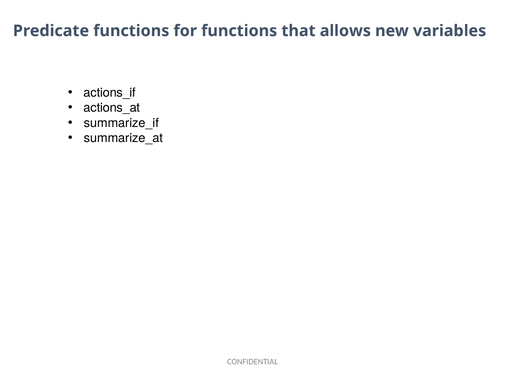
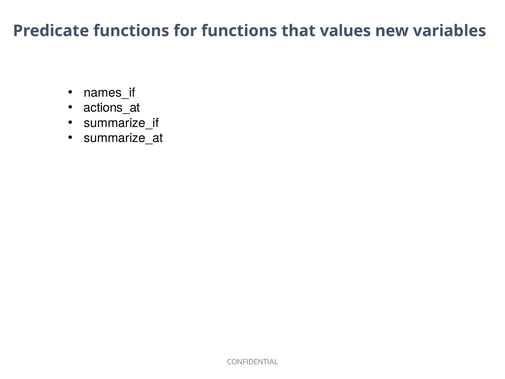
allows: allows -> values
actions_if: actions_if -> names_if
